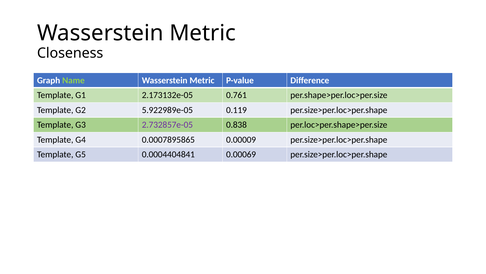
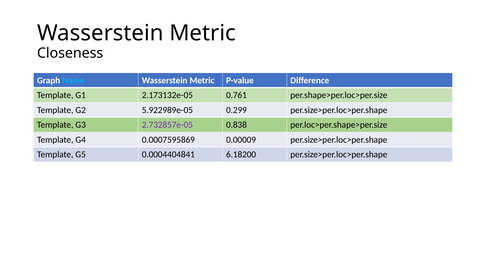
Name colour: light green -> light blue
0.119: 0.119 -> 0.299
0.0007895865: 0.0007895865 -> 0.0007595869
0.00069: 0.00069 -> 6.18200
